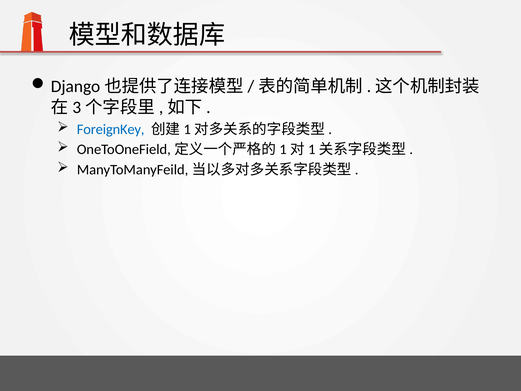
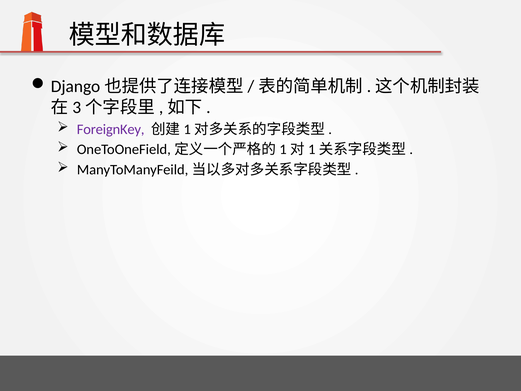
ForeignKey colour: blue -> purple
